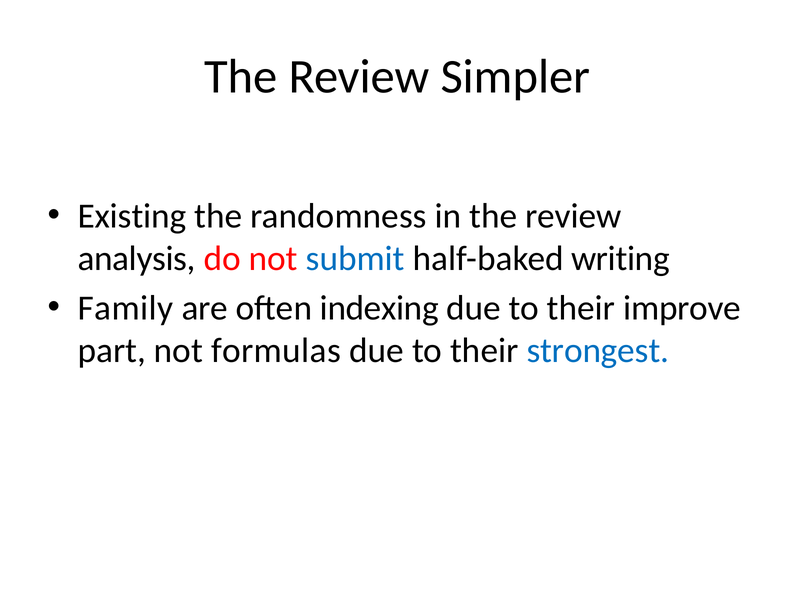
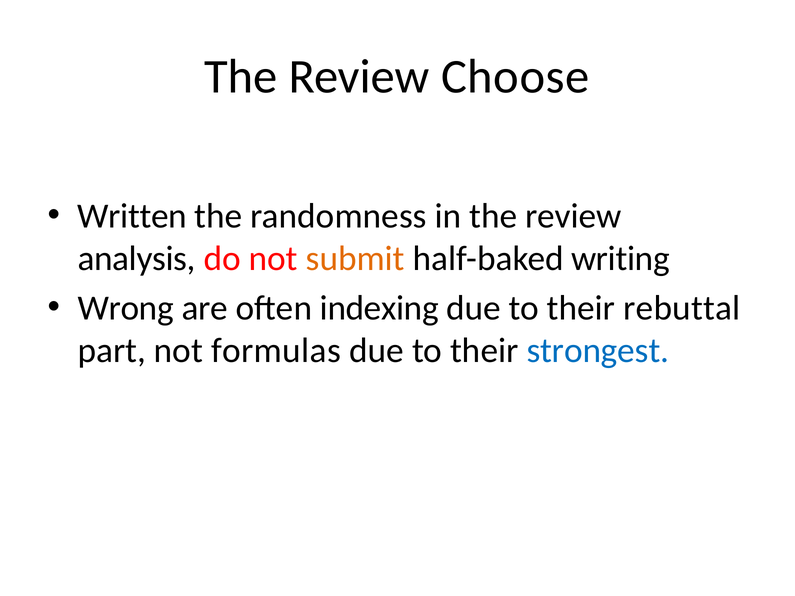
Simpler: Simpler -> Choose
Existing: Existing -> Written
submit colour: blue -> orange
Family: Family -> Wrong
improve: improve -> rebuttal
